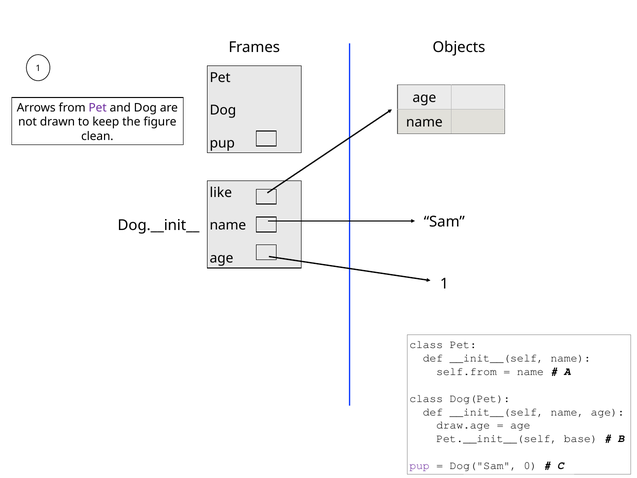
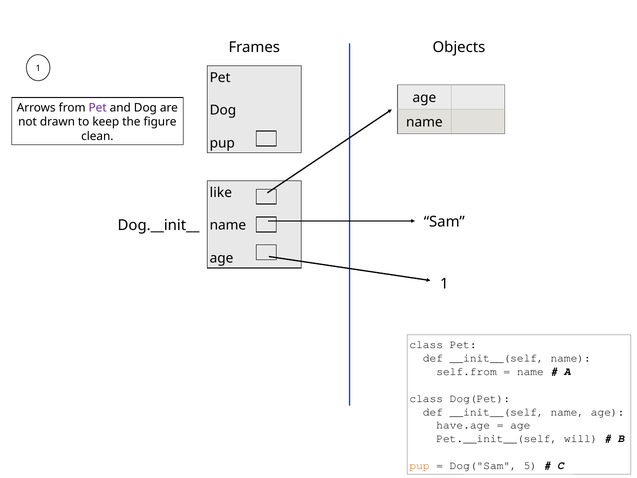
draw.age: draw.age -> have.age
base: base -> will
pup at (419, 465) colour: purple -> orange
0: 0 -> 5
